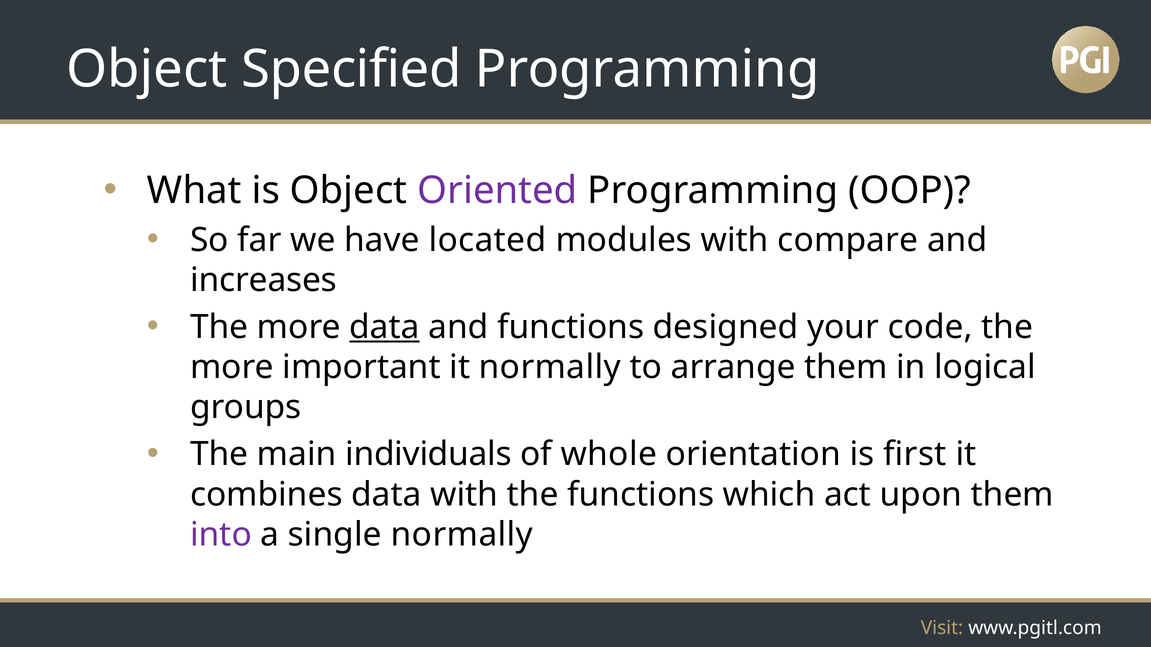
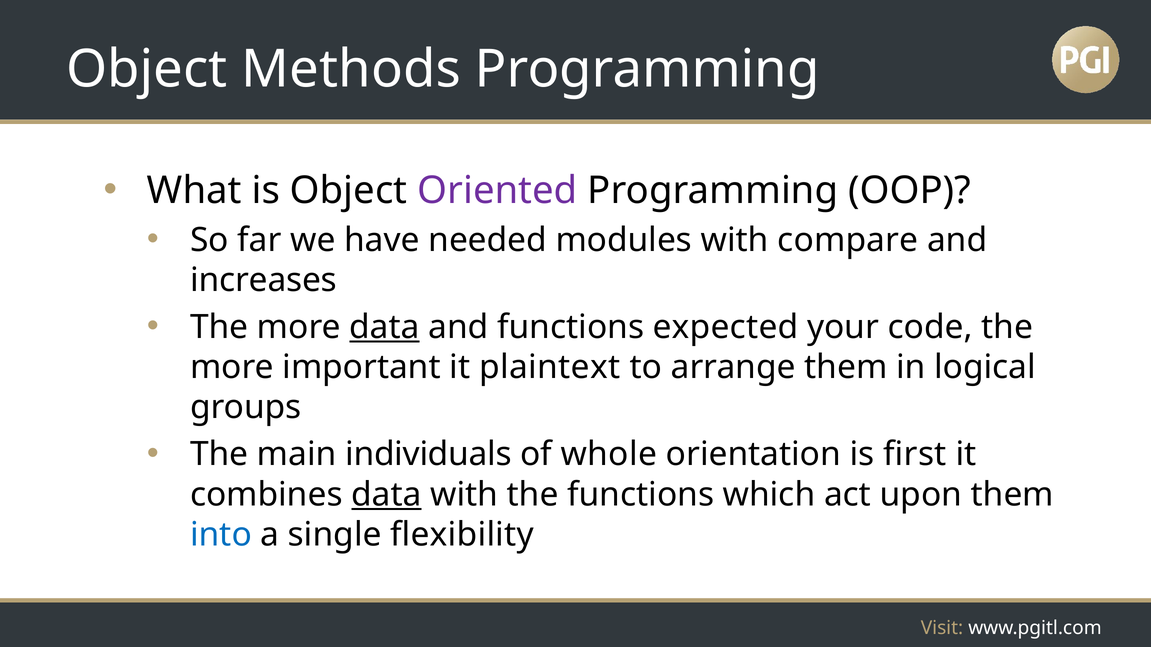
Specified: Specified -> Methods
located: located -> needed
designed: designed -> expected
it normally: normally -> plaintext
data at (386, 495) underline: none -> present
into colour: purple -> blue
single normally: normally -> flexibility
